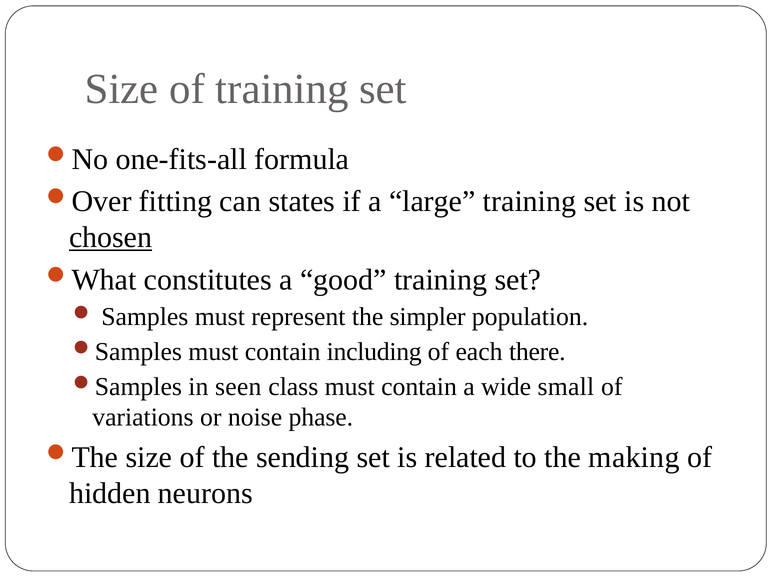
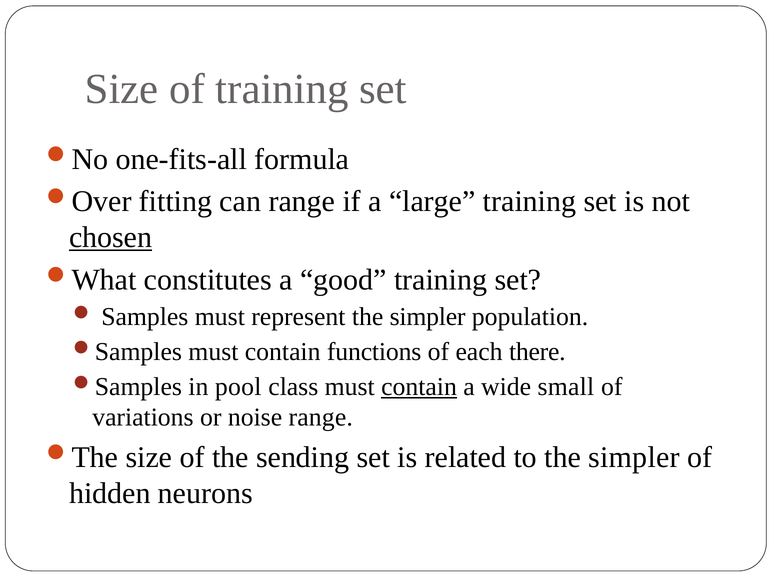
can states: states -> range
including: including -> functions
seen: seen -> pool
contain at (419, 387) underline: none -> present
noise phase: phase -> range
to the making: making -> simpler
